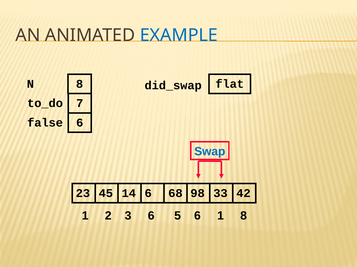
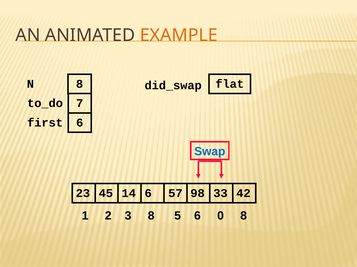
EXAMPLE colour: blue -> orange
false: false -> first
68: 68 -> 57
3 6: 6 -> 8
6 1: 1 -> 0
